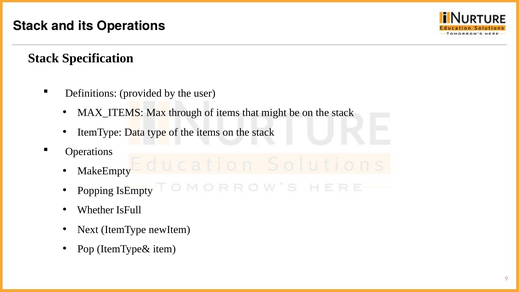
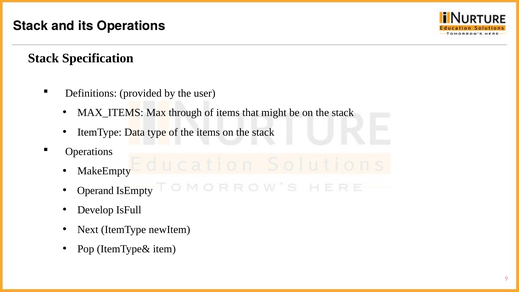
Popping: Popping -> Operand
Whether: Whether -> Develop
